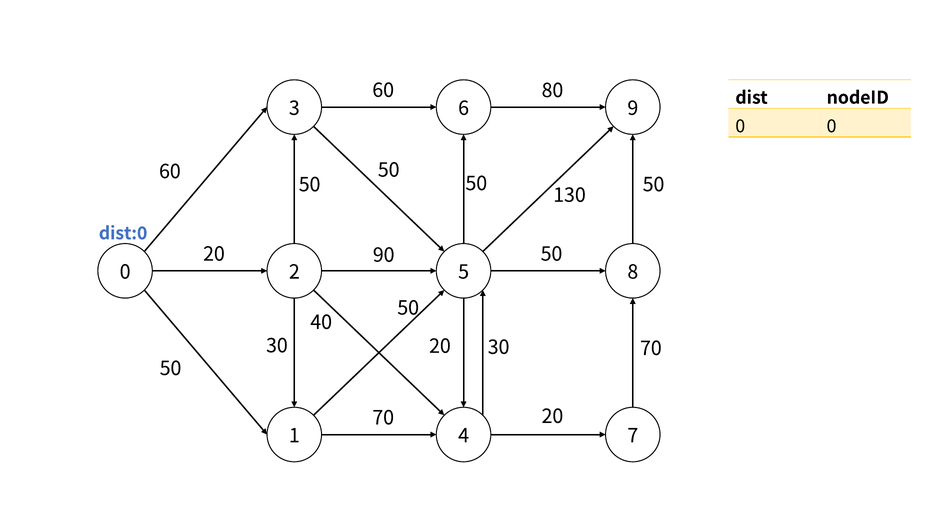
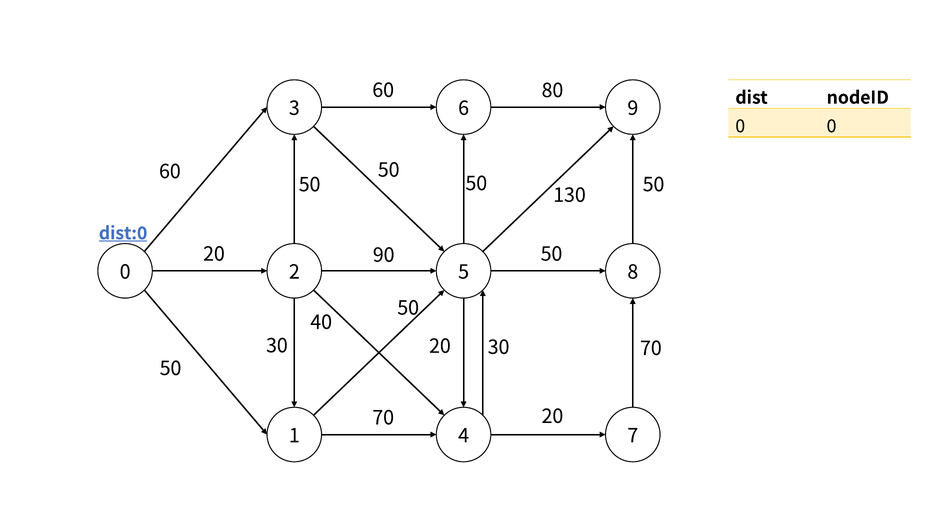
dist:0 underline: none -> present
